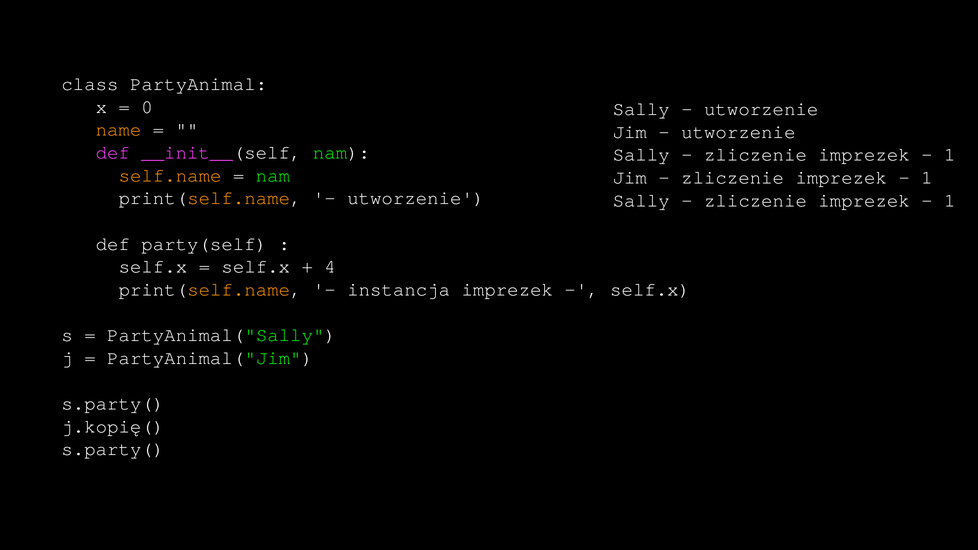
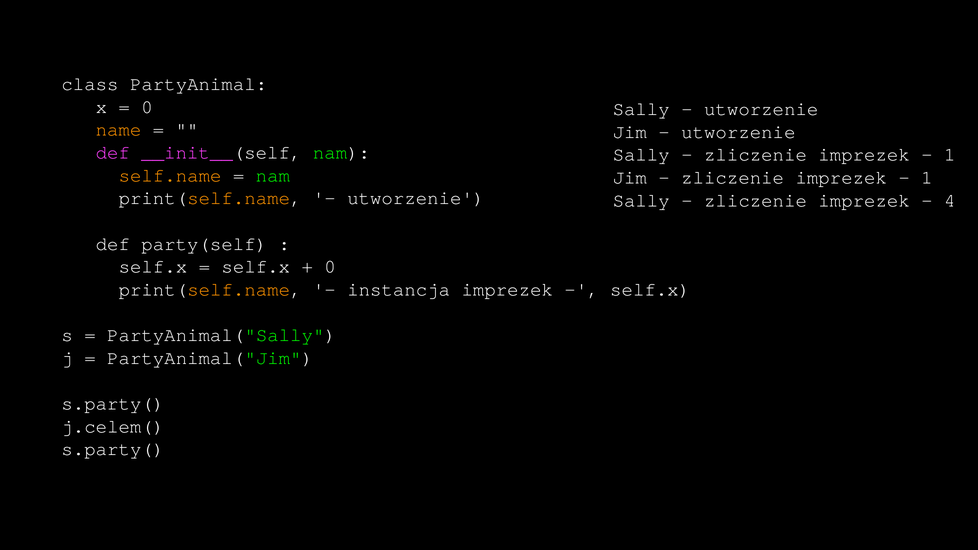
1 at (950, 200): 1 -> 4
4 at (330, 267): 4 -> 0
j.kopię(: j.kopię( -> j.celem(
